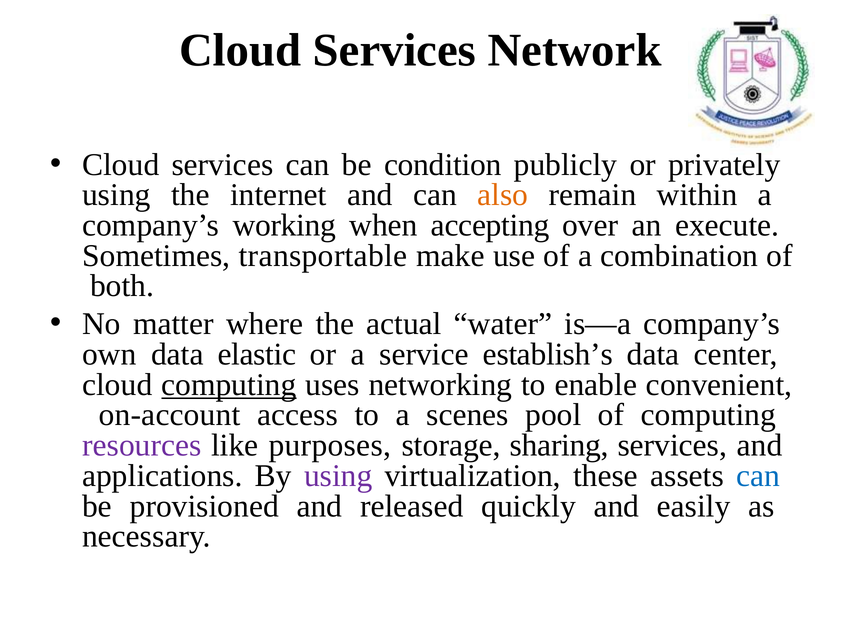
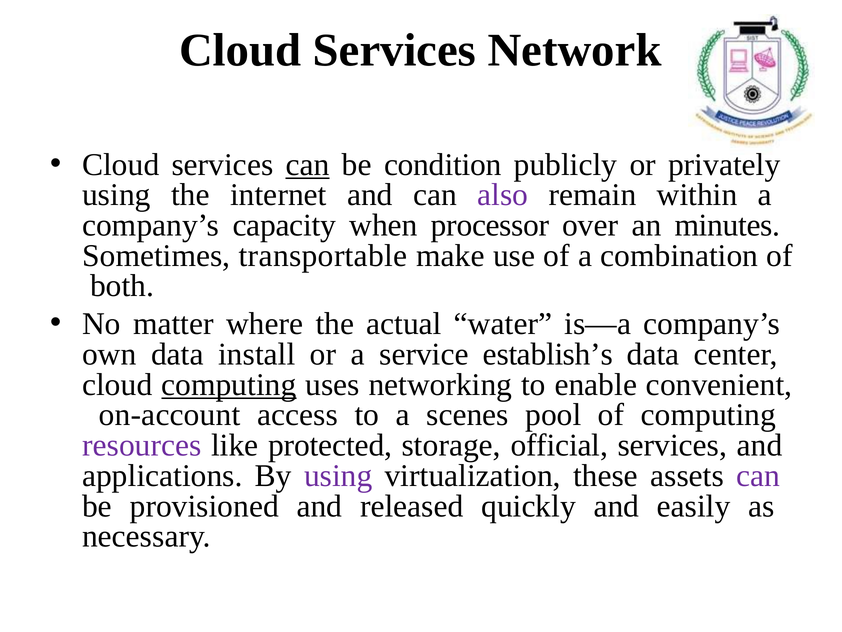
can at (308, 165) underline: none -> present
also colour: orange -> purple
working: working -> capacity
accepting: accepting -> processor
execute: execute -> minutes
elastic: elastic -> install
purposes: purposes -> protected
sharing: sharing -> official
can at (758, 475) colour: blue -> purple
